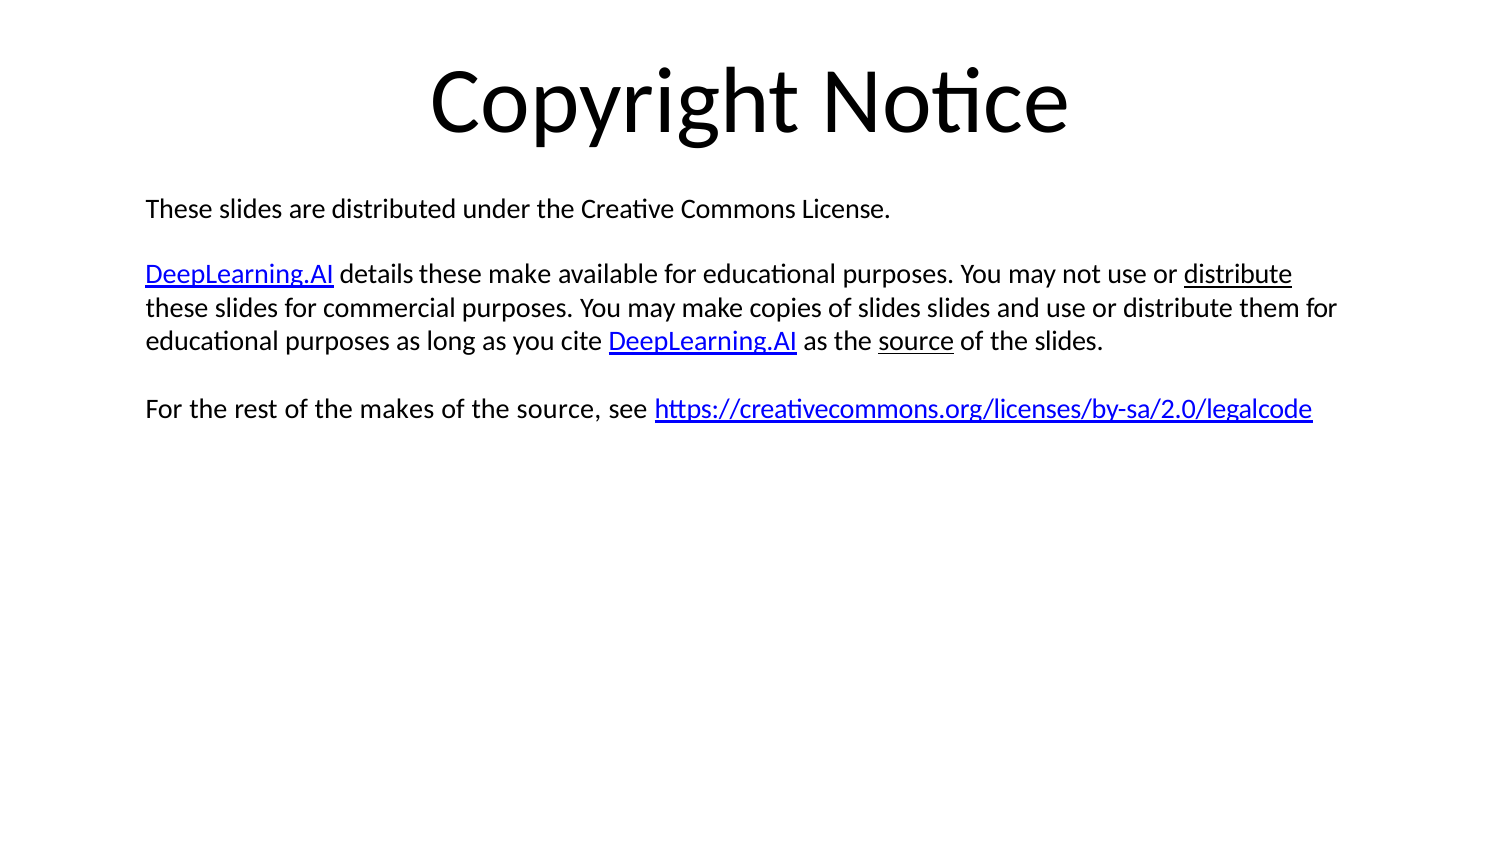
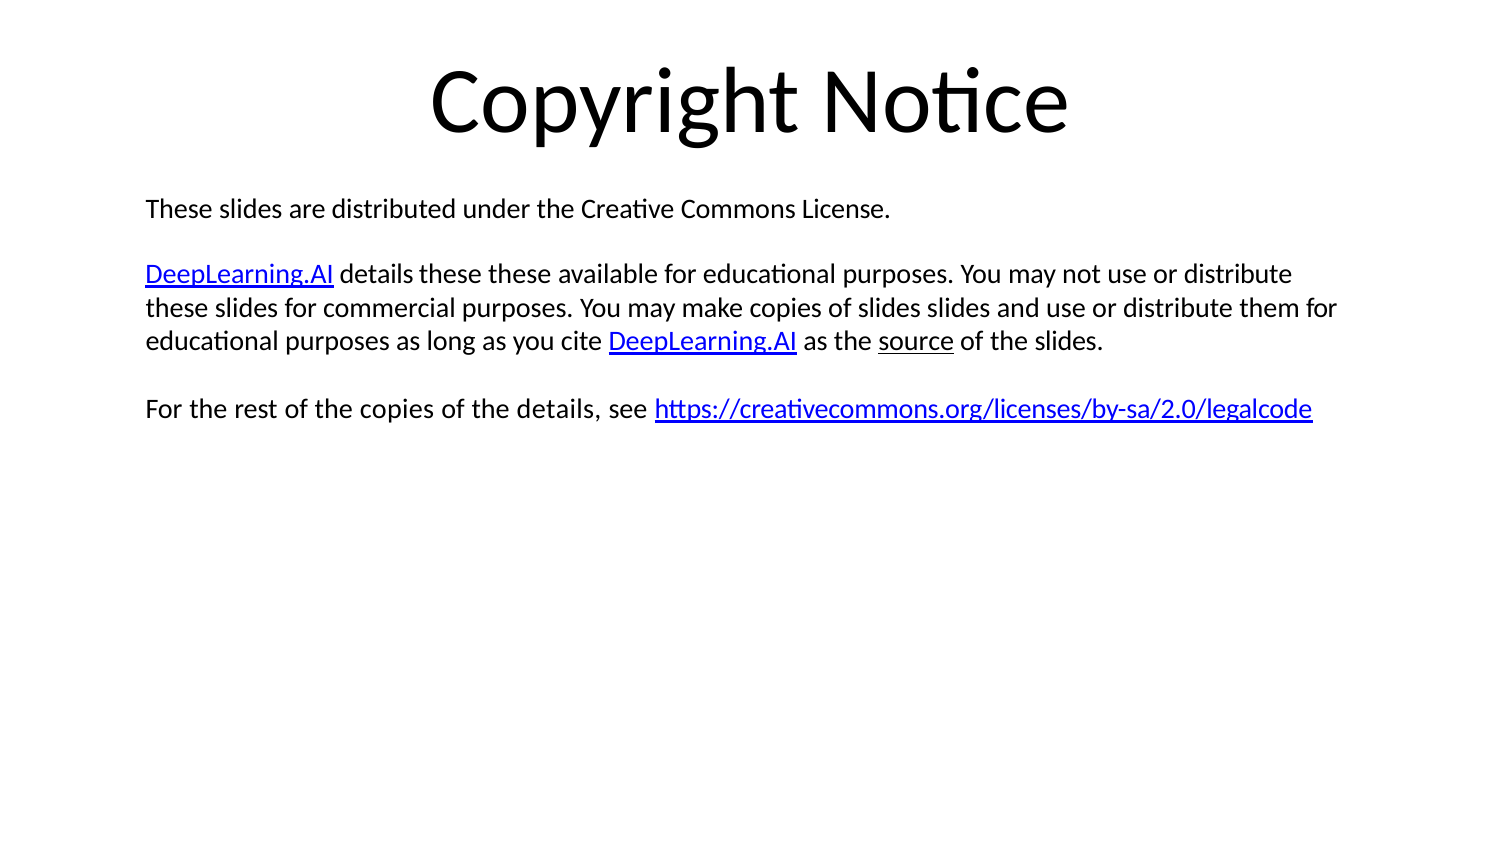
these make: make -> these
distribute at (1238, 275) underline: present -> none
the makes: makes -> copies
of the source: source -> details
